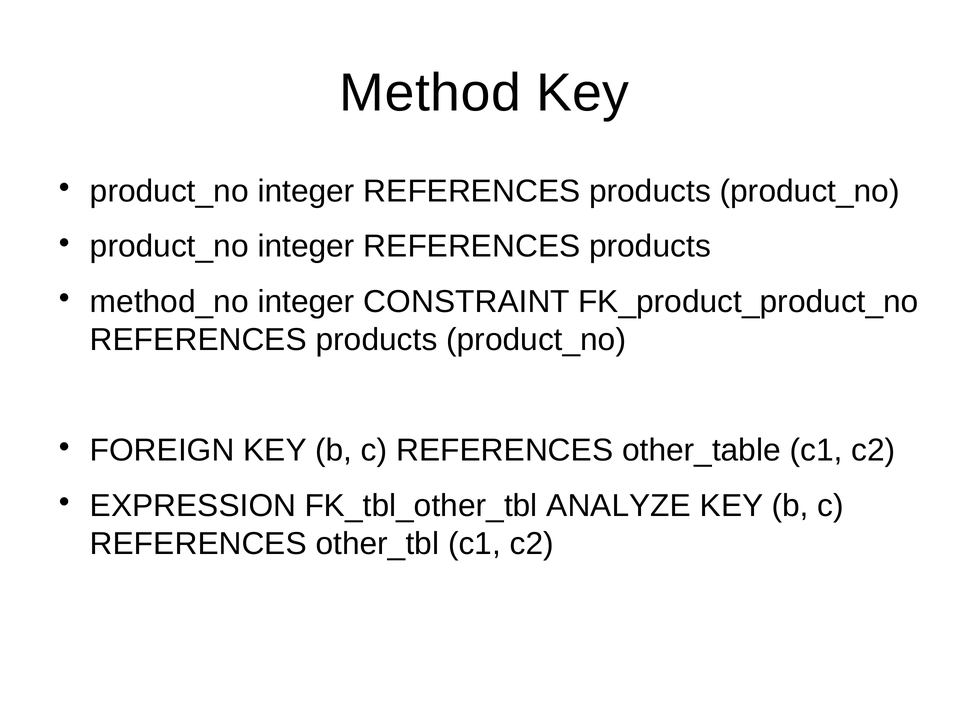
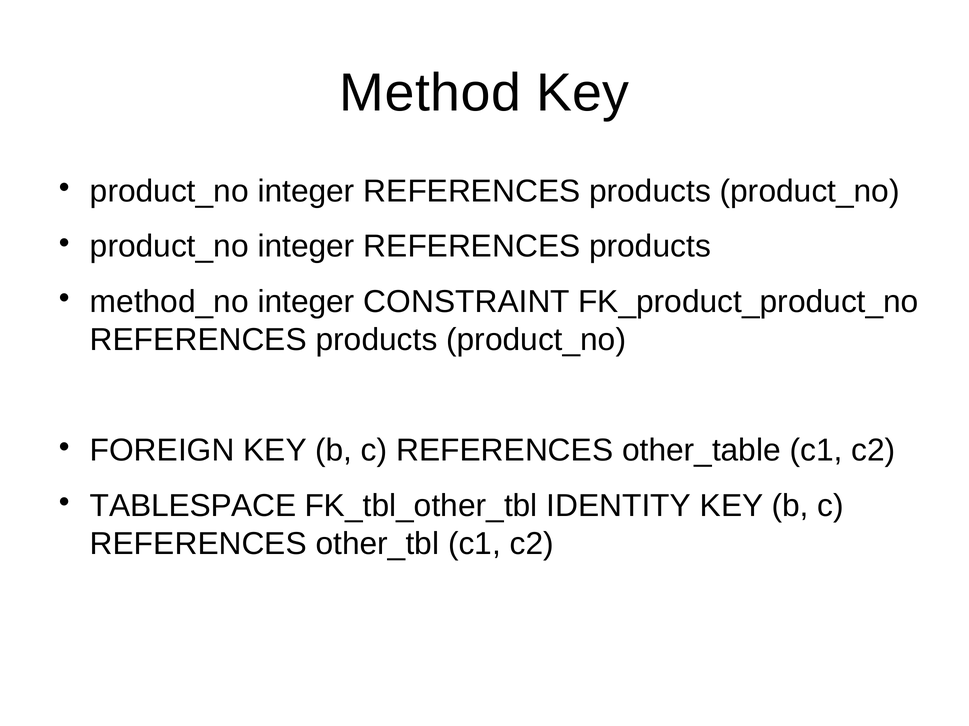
EXPRESSION: EXPRESSION -> TABLESPACE
ANALYZE: ANALYZE -> IDENTITY
